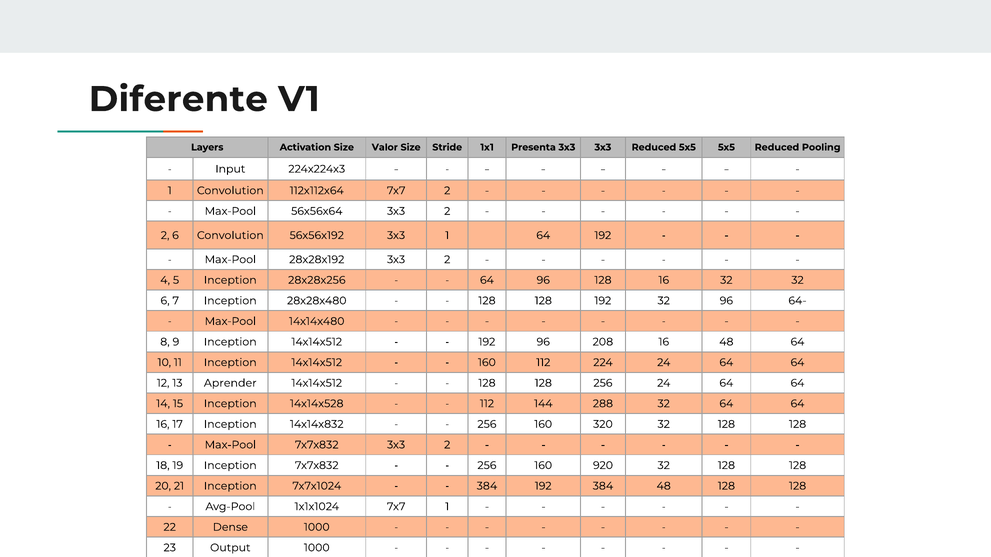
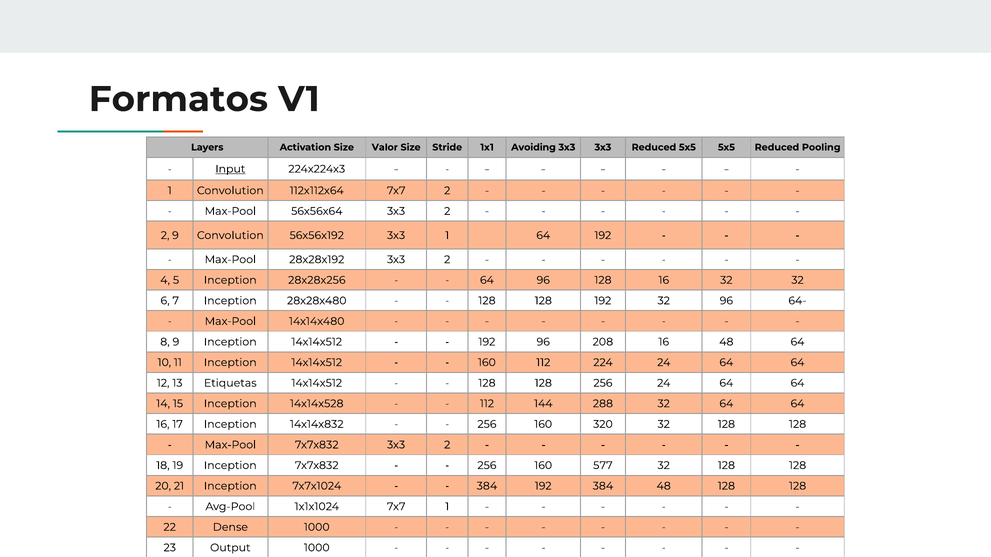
Diferente: Diferente -> Formatos
Presenta: Presenta -> Avoiding
Input underline: none -> present
2 6: 6 -> 9
Aprender: Aprender -> Etiquetas
920: 920 -> 577
